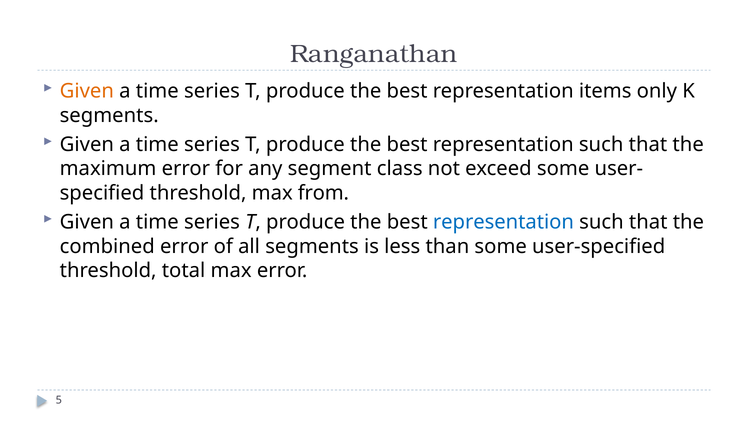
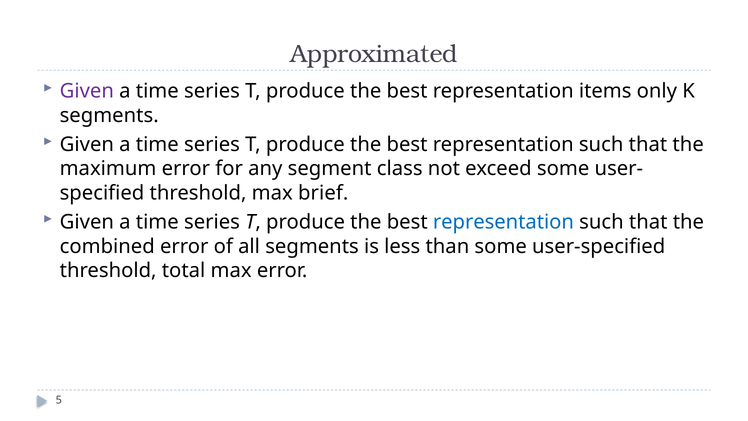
Ranganathan: Ranganathan -> Approximated
Given at (87, 91) colour: orange -> purple
from: from -> brief
